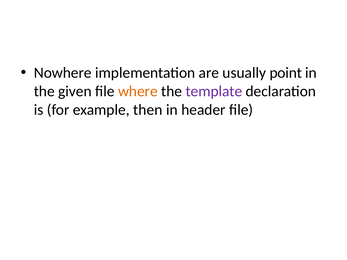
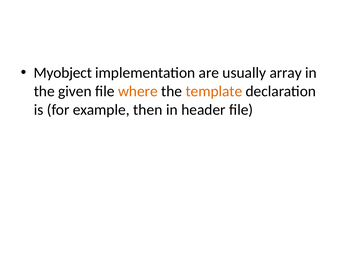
Nowhere: Nowhere -> Myobject
point: point -> array
template colour: purple -> orange
